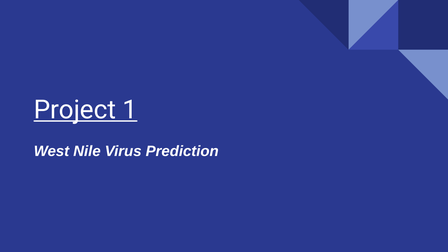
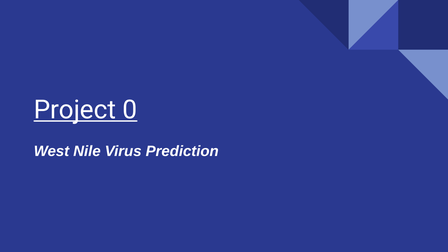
1: 1 -> 0
